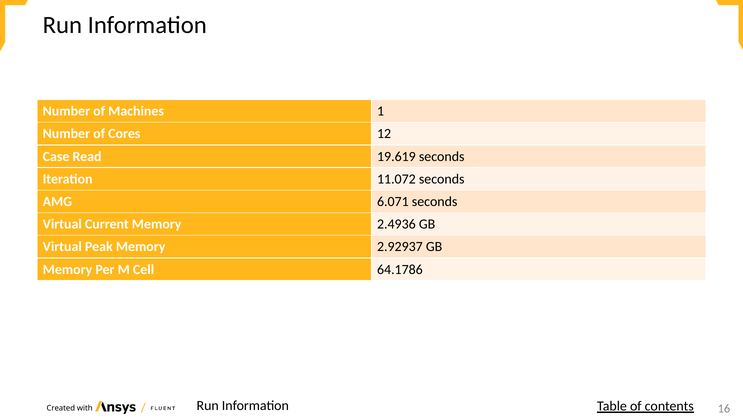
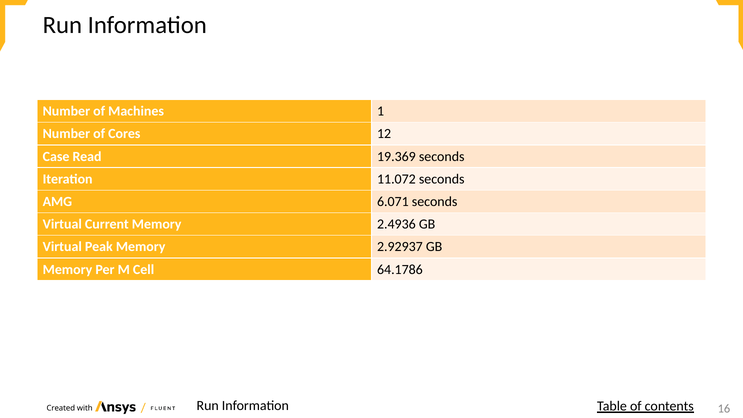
19.619: 19.619 -> 19.369
